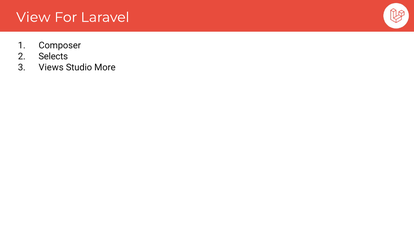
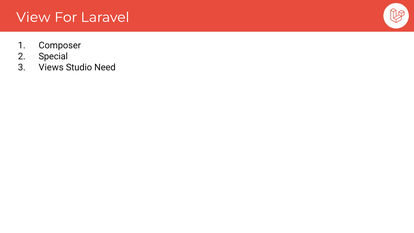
Selects: Selects -> Special
More: More -> Need
